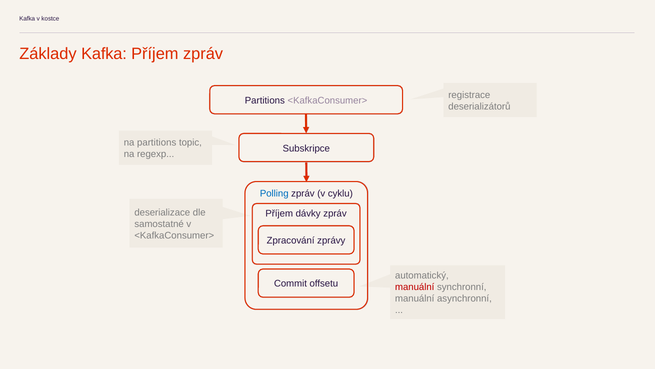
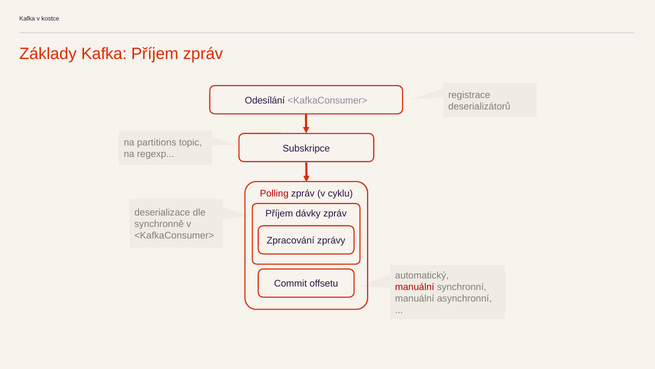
Partitions at (265, 100): Partitions -> Odesílání
Polling colour: blue -> red
samostatné: samostatné -> synchronně
